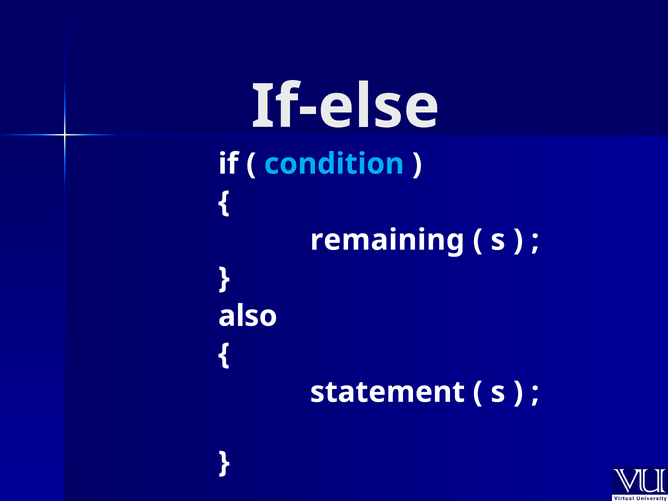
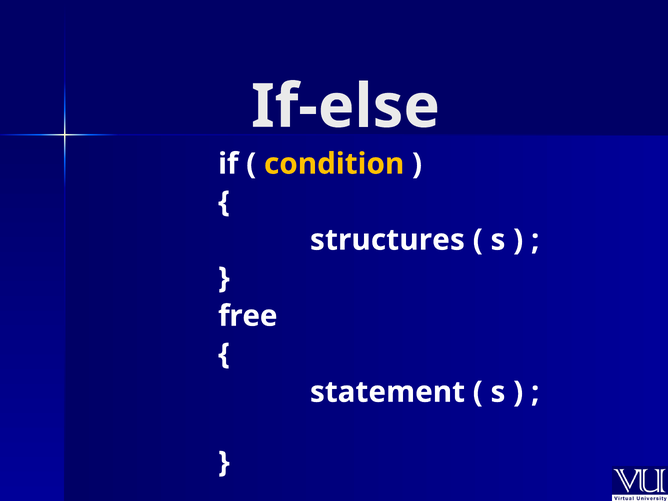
condition colour: light blue -> yellow
remaining: remaining -> structures
also: also -> free
